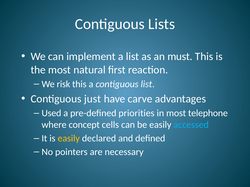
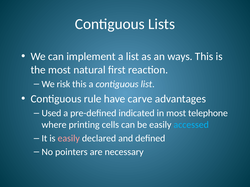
must: must -> ways
just: just -> rule
priorities: priorities -> indicated
concept: concept -> printing
easily at (69, 139) colour: yellow -> pink
